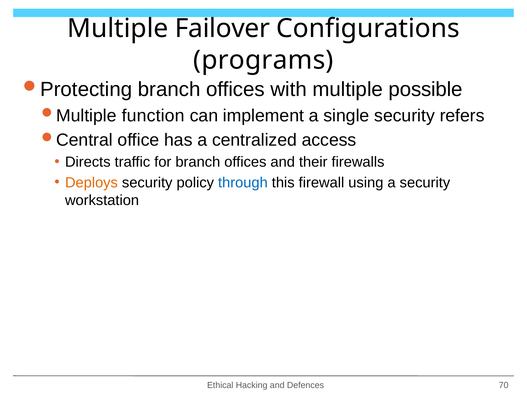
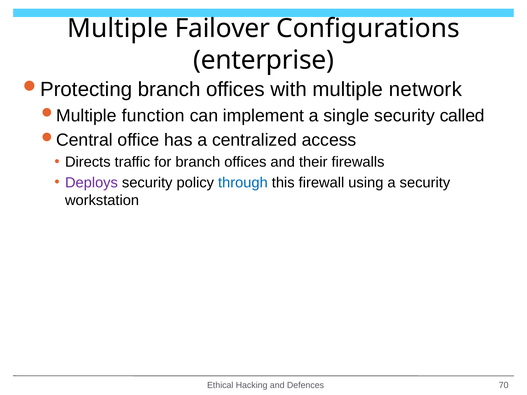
programs: programs -> enterprise
possible: possible -> network
refers: refers -> called
Deploys colour: orange -> purple
